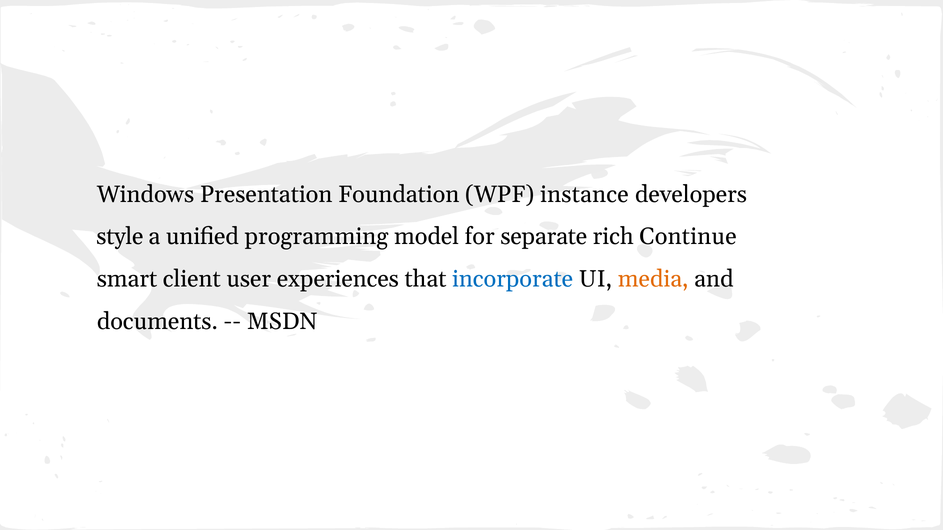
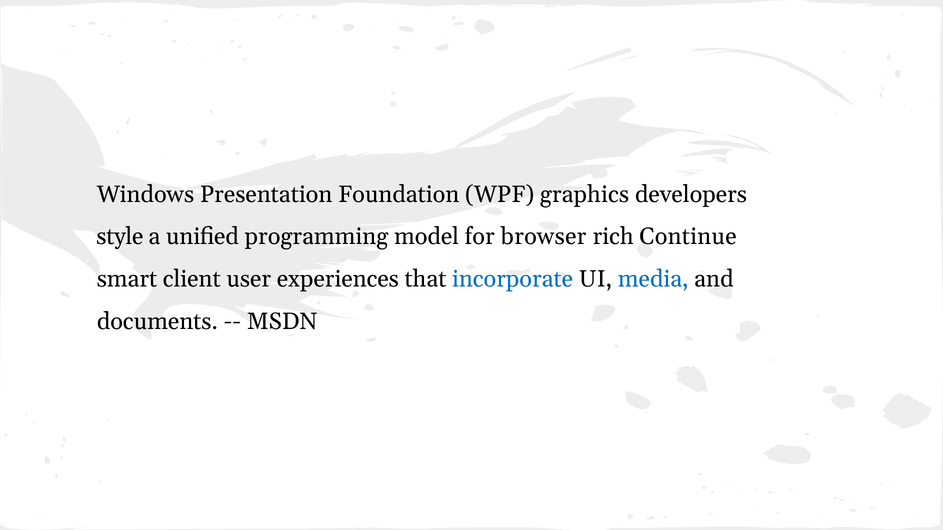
instance: instance -> graphics
separate: separate -> browser
media colour: orange -> blue
